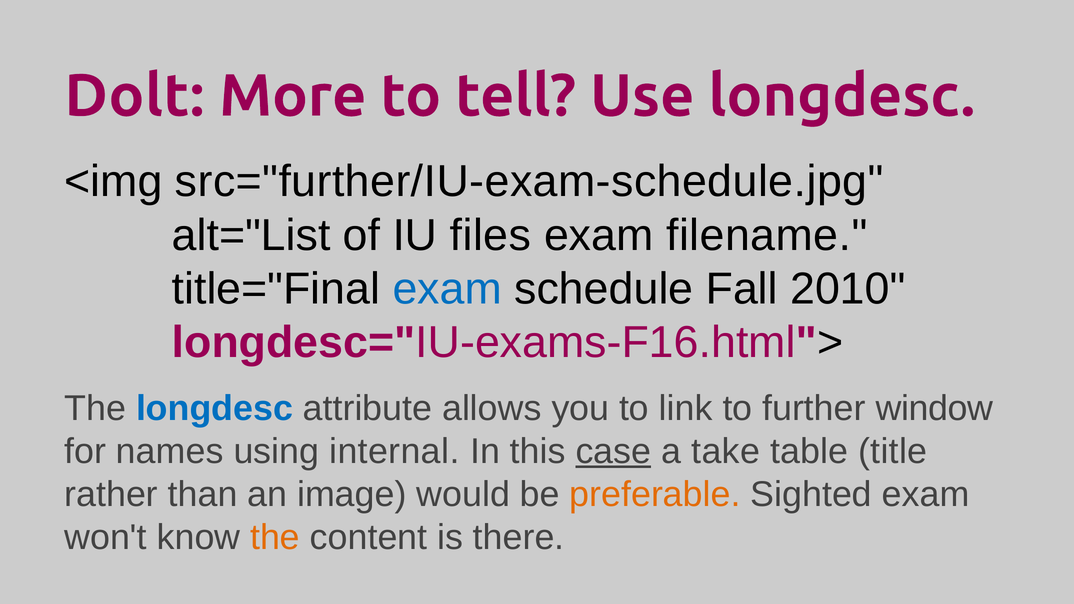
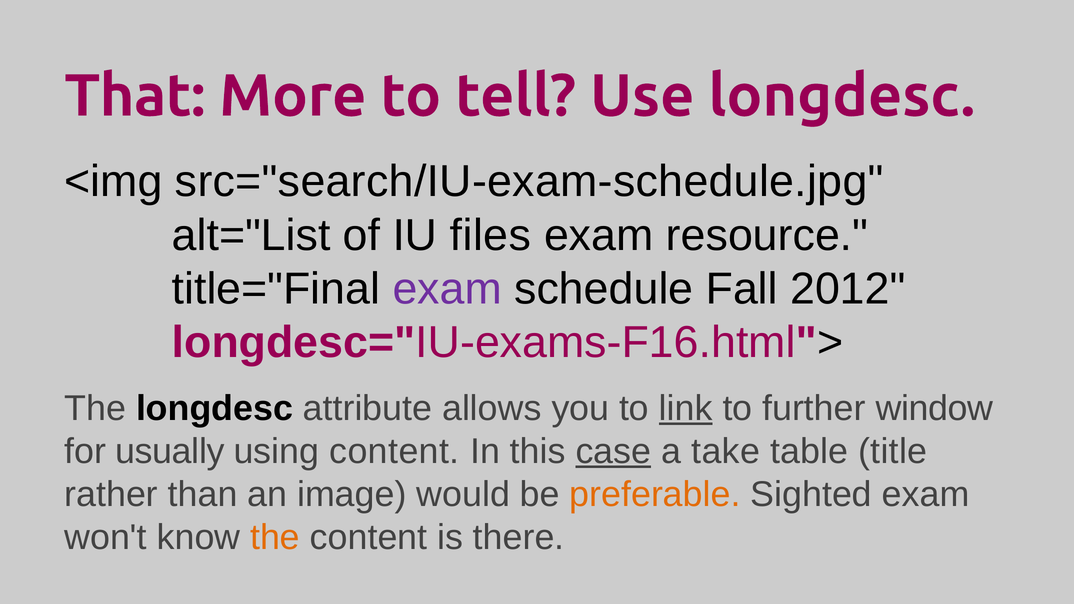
Dolt: Dolt -> That
src="further/IU-exam-schedule.jpg: src="further/IU-exam-schedule.jpg -> src="search/IU-exam-schedule.jpg
filename: filename -> resource
exam at (447, 289) colour: blue -> purple
2010: 2010 -> 2012
longdesc at (215, 408) colour: blue -> black
link underline: none -> present
names: names -> usually
using internal: internal -> content
